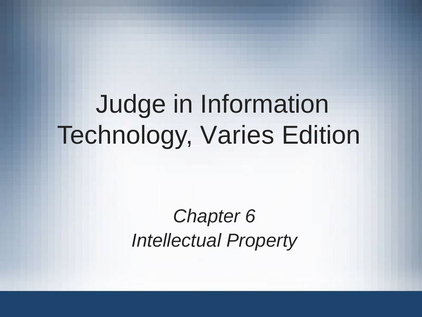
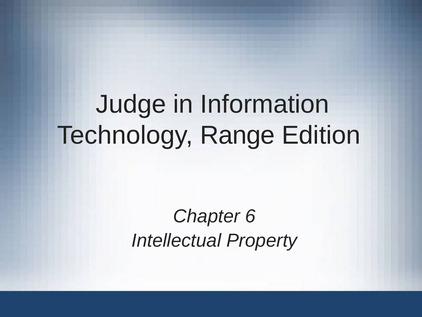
Varies: Varies -> Range
